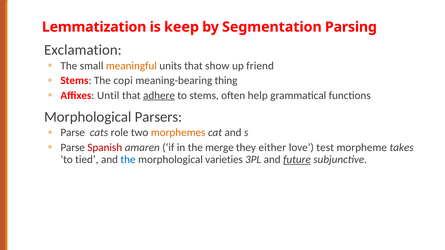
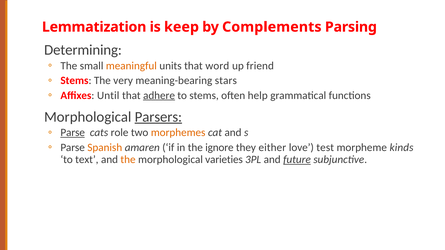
Segmentation: Segmentation -> Complements
Exclamation: Exclamation -> Determining
show: show -> word
copi: copi -> very
thing: thing -> stars
Parsers underline: none -> present
Parse at (73, 133) underline: none -> present
Spanish colour: red -> orange
merge: merge -> ignore
takes: takes -> kinds
tied: tied -> text
the at (128, 160) colour: blue -> orange
